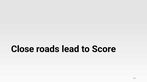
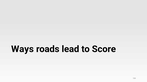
Close: Close -> Ways
